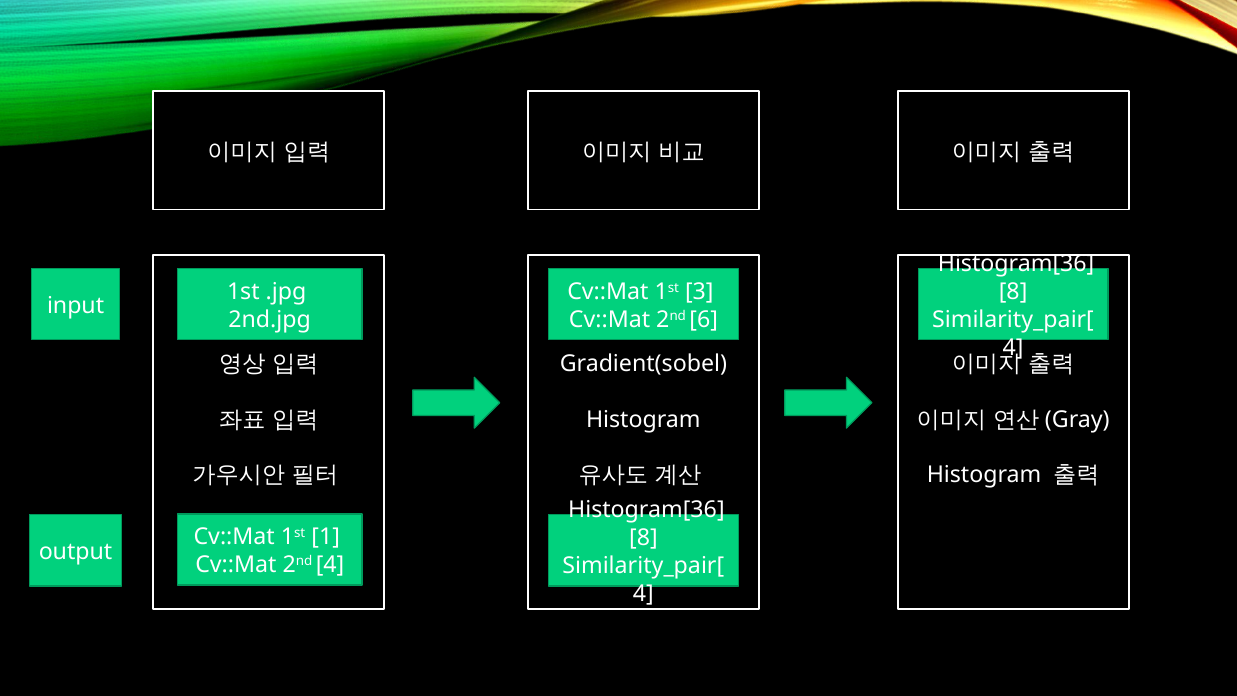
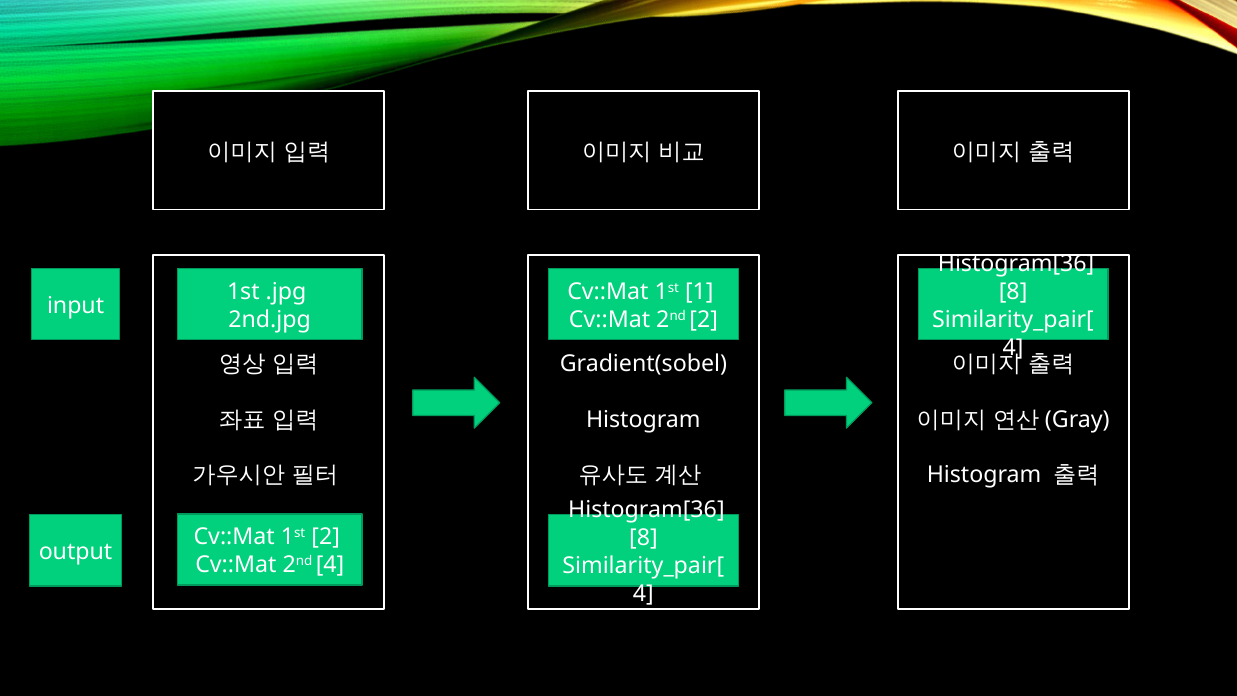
3: 3 -> 1
2nd 6: 6 -> 2
1st 1: 1 -> 2
